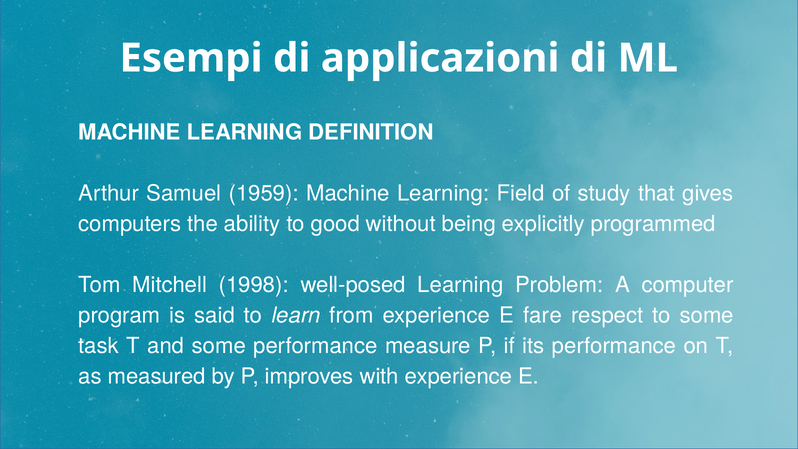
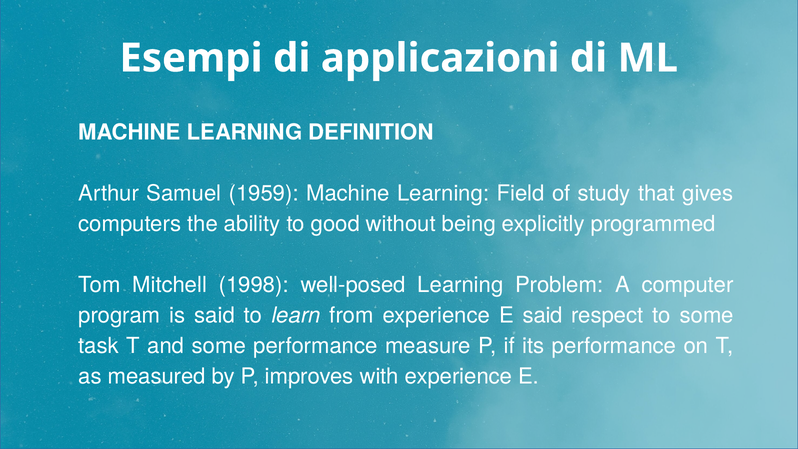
E fare: fare -> said
